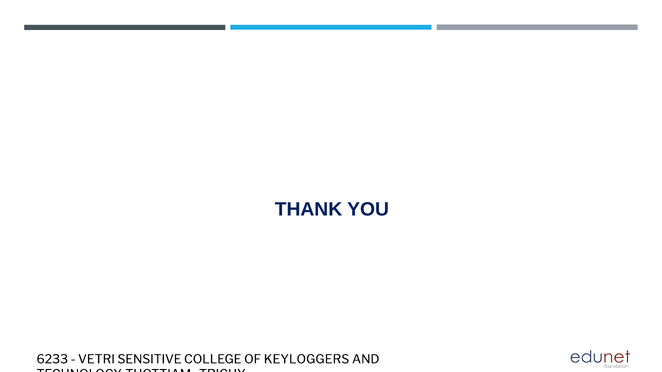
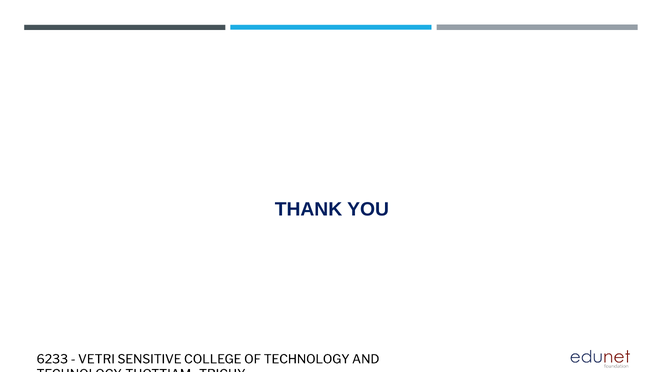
OF KEYLOGGERS: KEYLOGGERS -> TECHNOLOGY
